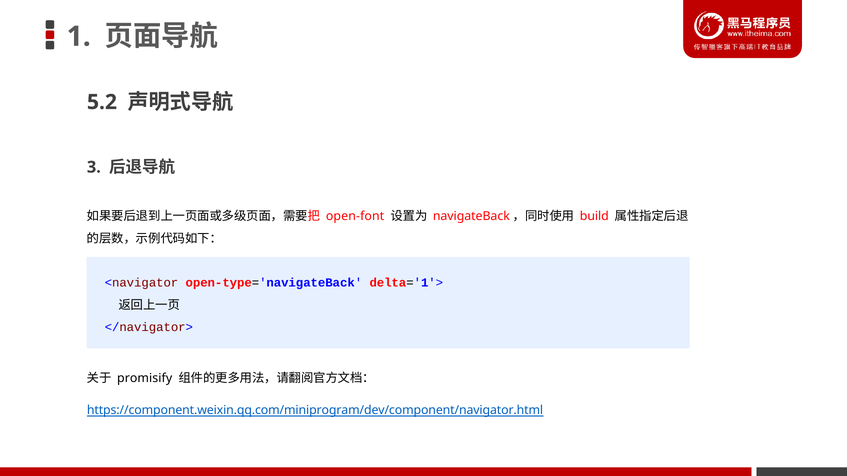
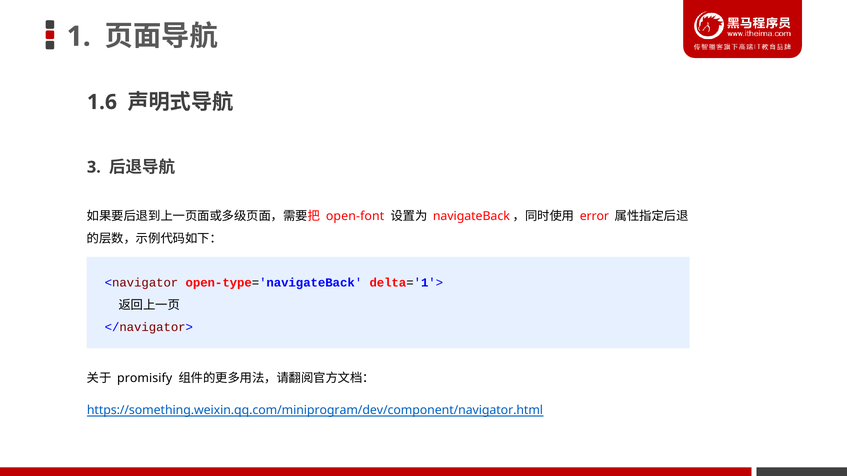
5.2: 5.2 -> 1.6
build: build -> error
https://component.weixin.qq.com/miniprogram/dev/component/navigator.html: https://component.weixin.qq.com/miniprogram/dev/component/navigator.html -> https://something.weixin.qq.com/miniprogram/dev/component/navigator.html
